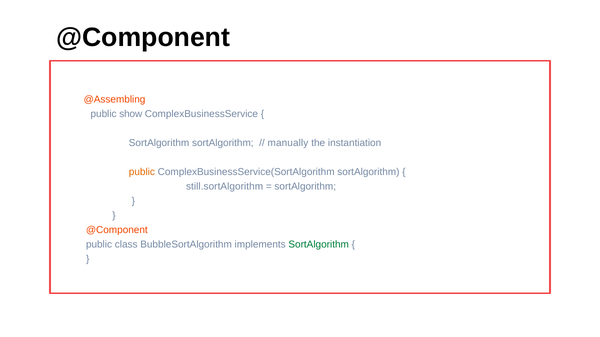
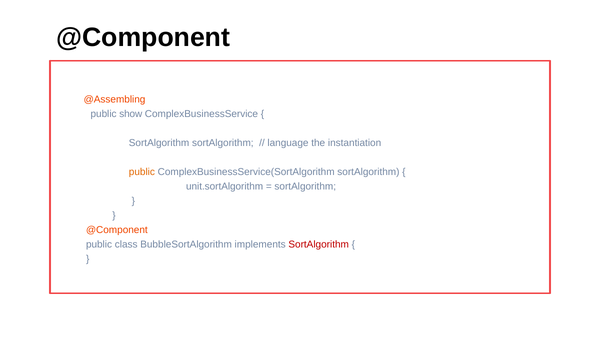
manually: manually -> language
still.sortAlgorithm: still.sortAlgorithm -> unit.sortAlgorithm
SortAlgorithm at (319, 245) colour: green -> red
